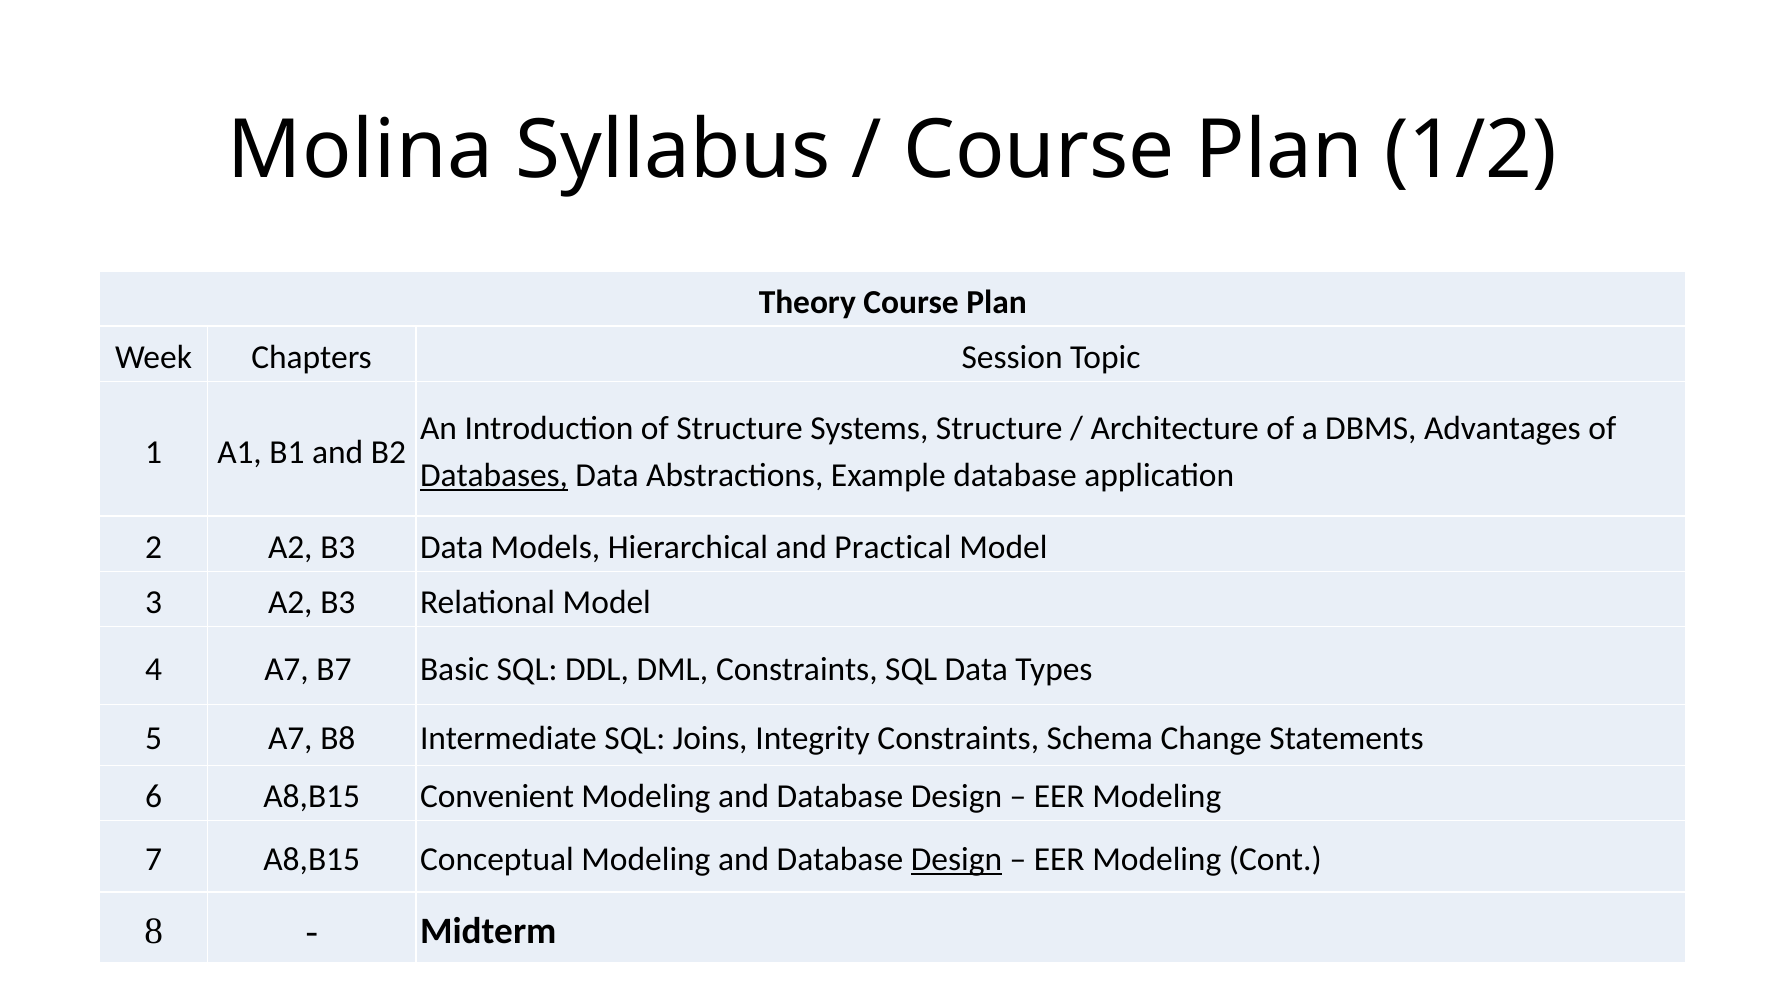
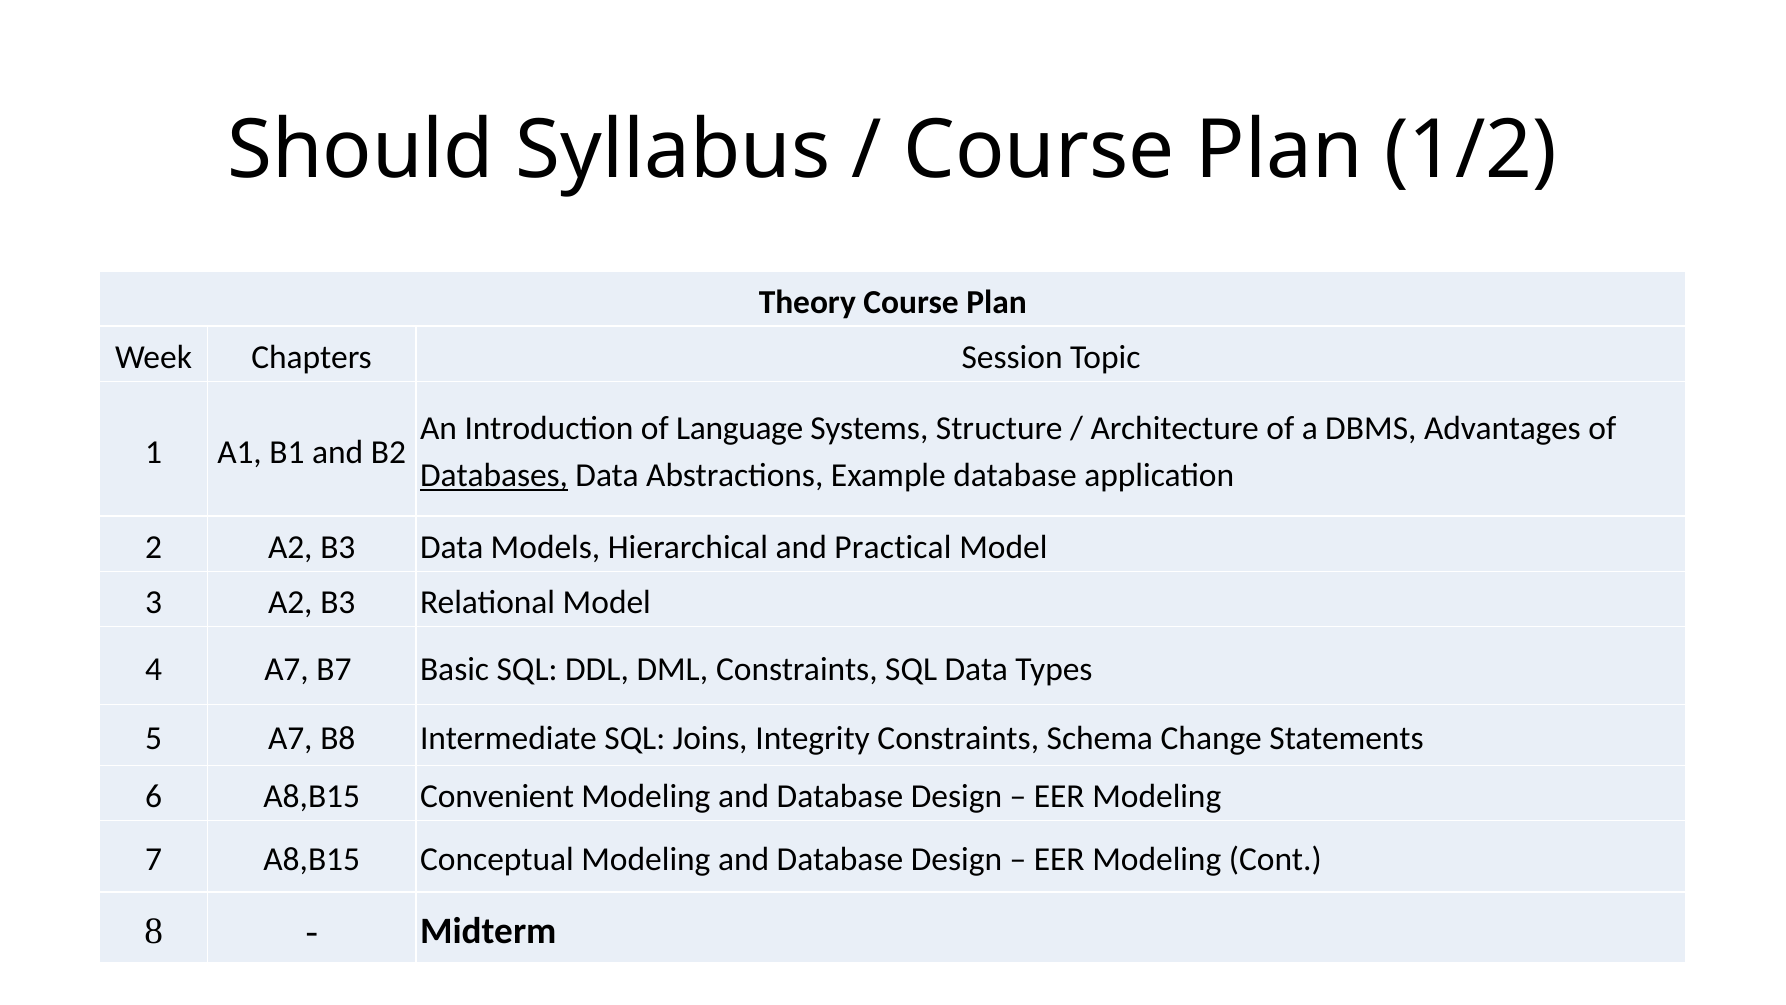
Molina: Molina -> Should
of Structure: Structure -> Language
Design at (956, 859) underline: present -> none
